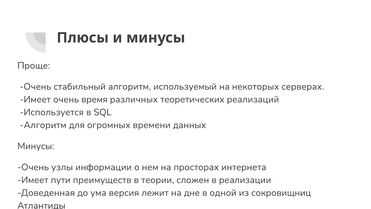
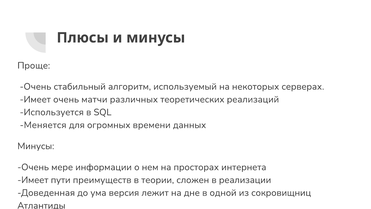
время: время -> матчи
Алгоритм at (43, 125): Алгоритм -> Меняется
узлы: узлы -> мере
